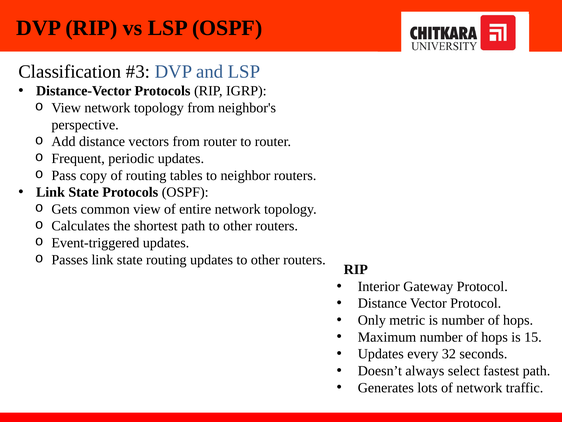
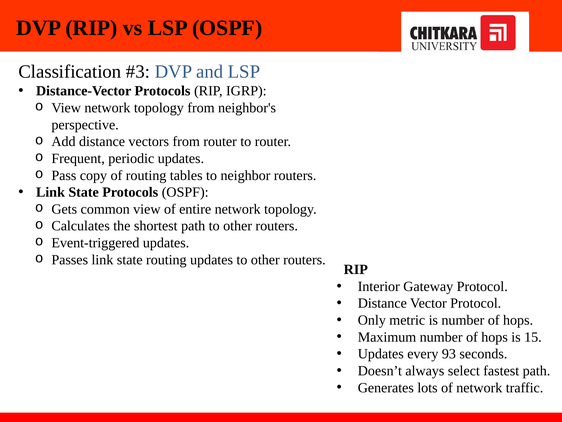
32: 32 -> 93
